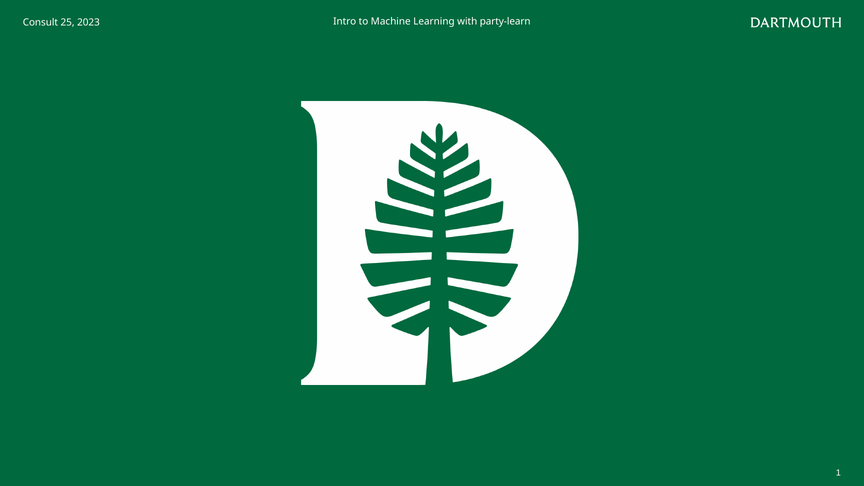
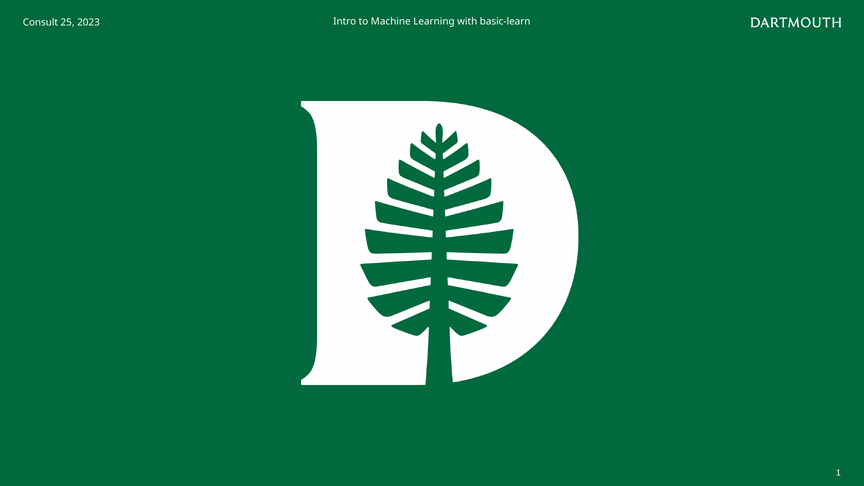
party-learn: party-learn -> basic-learn
